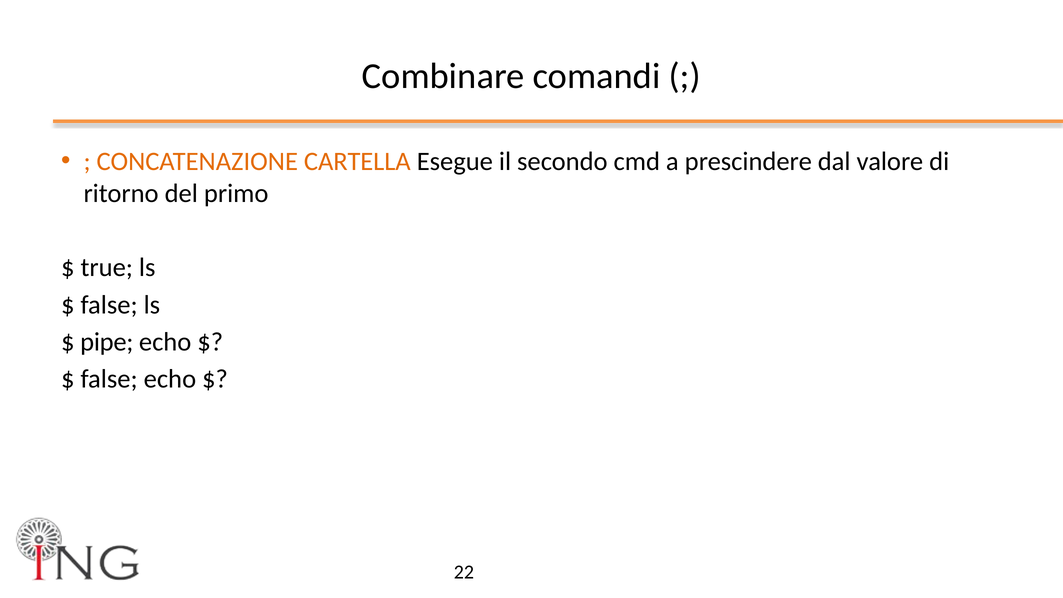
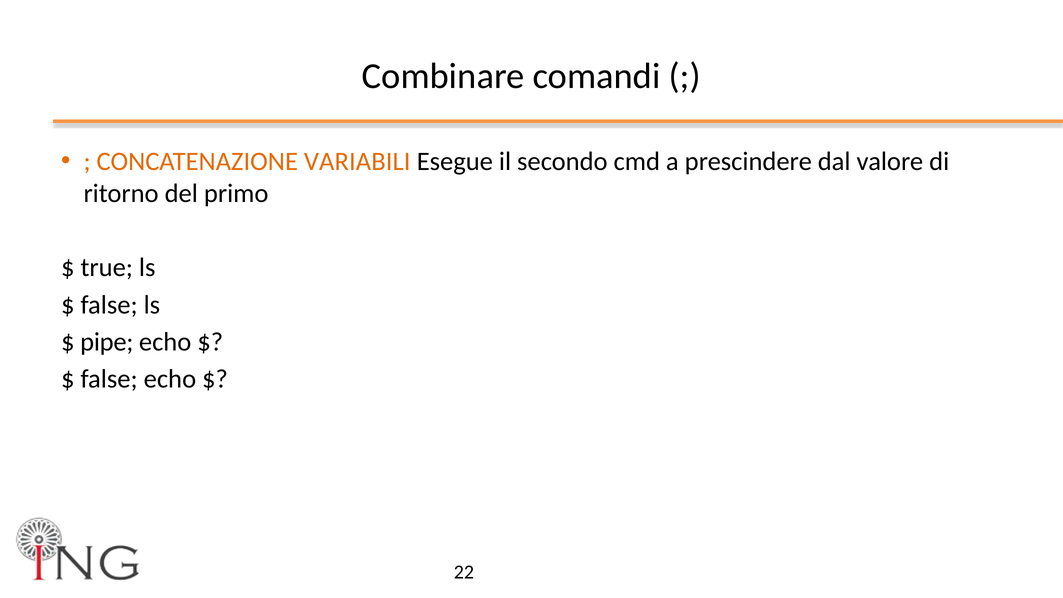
CARTELLA: CARTELLA -> VARIABILI
